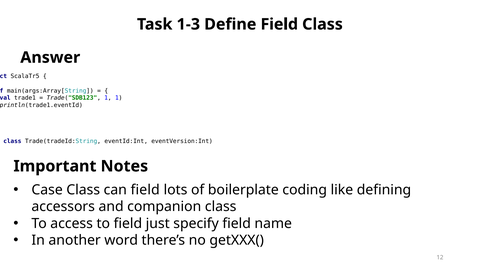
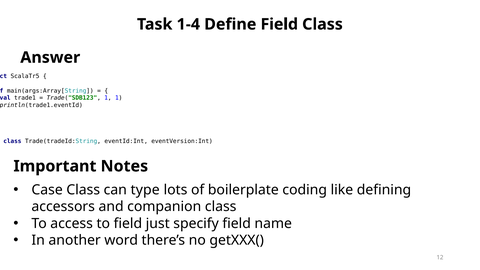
1-3: 1-3 -> 1-4
can field: field -> type
